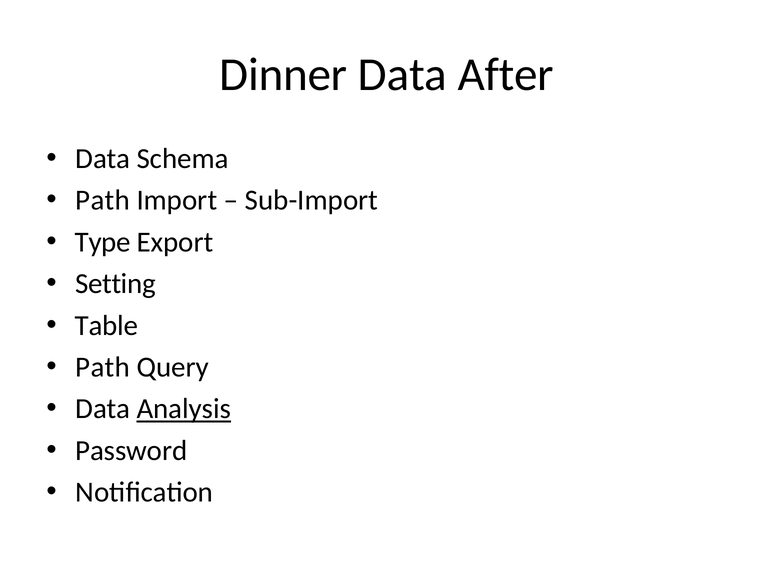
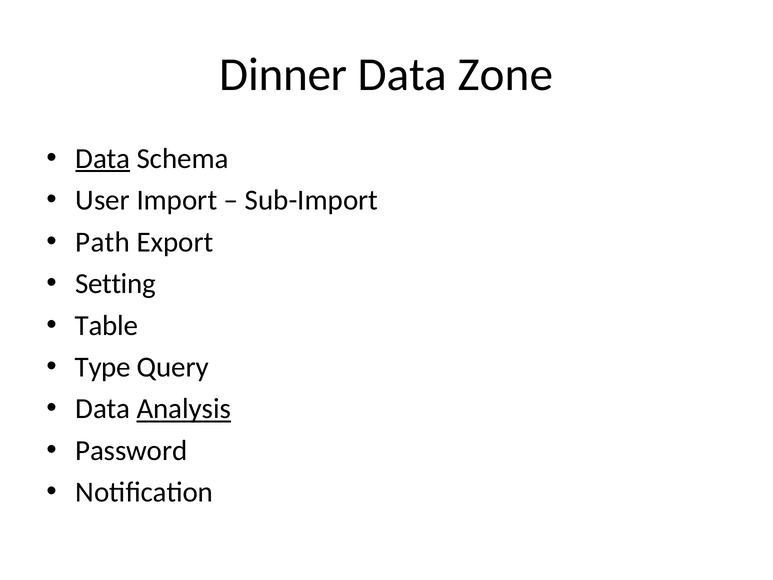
After: After -> Zone
Data at (103, 159) underline: none -> present
Path at (103, 200): Path -> User
Type: Type -> Path
Path at (103, 367): Path -> Type
